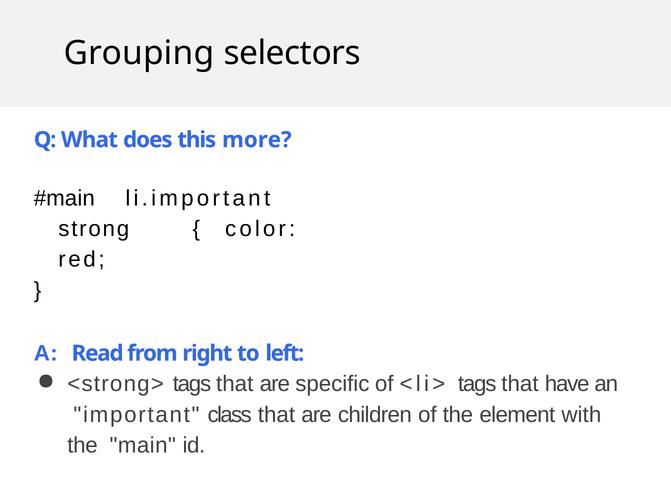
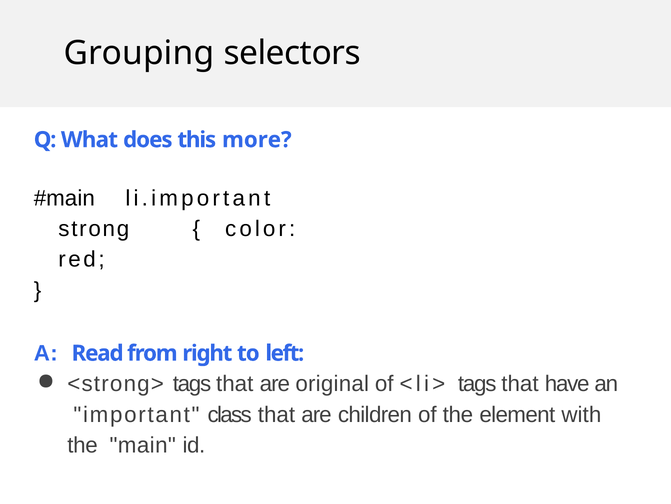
specific: specific -> original
